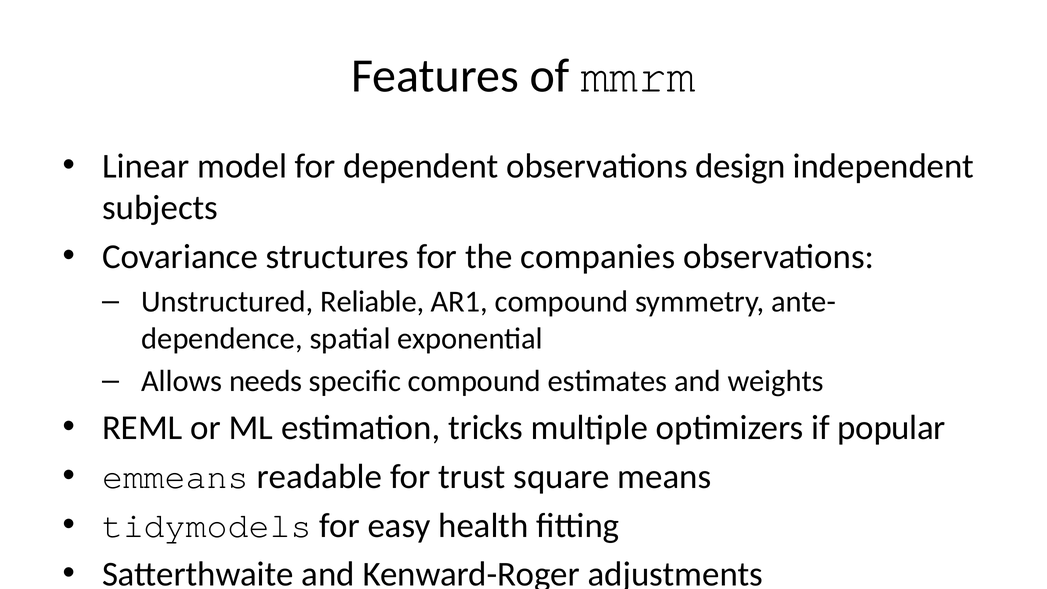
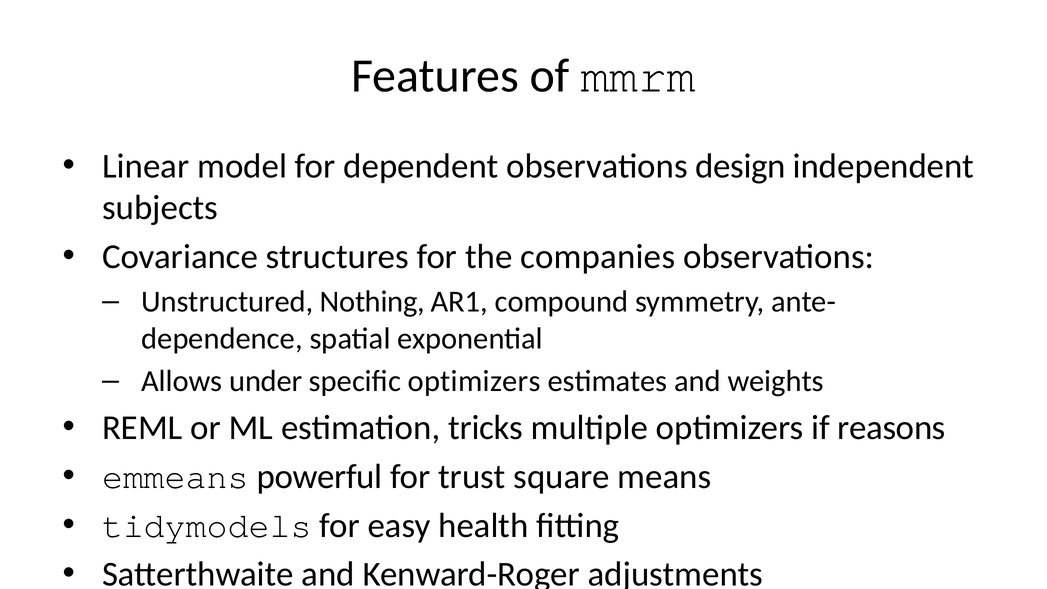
Reliable: Reliable -> Nothing
needs: needs -> under
specific compound: compound -> optimizers
popular: popular -> reasons
readable: readable -> powerful
